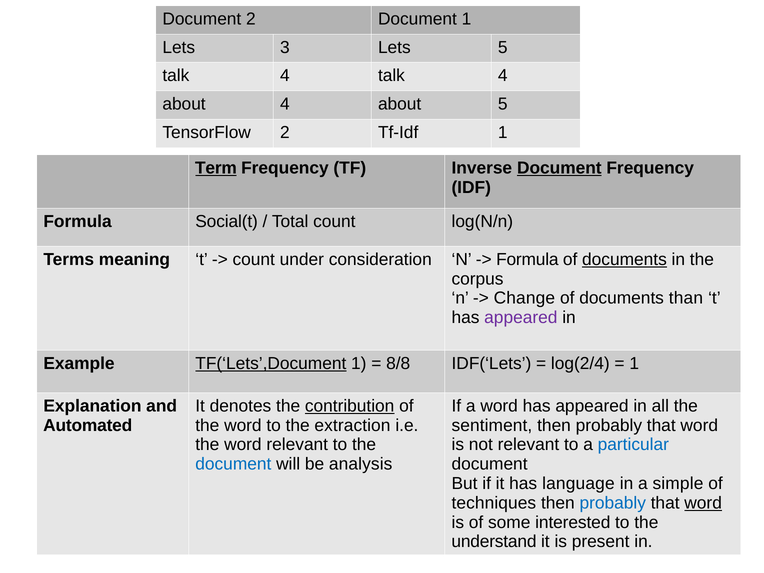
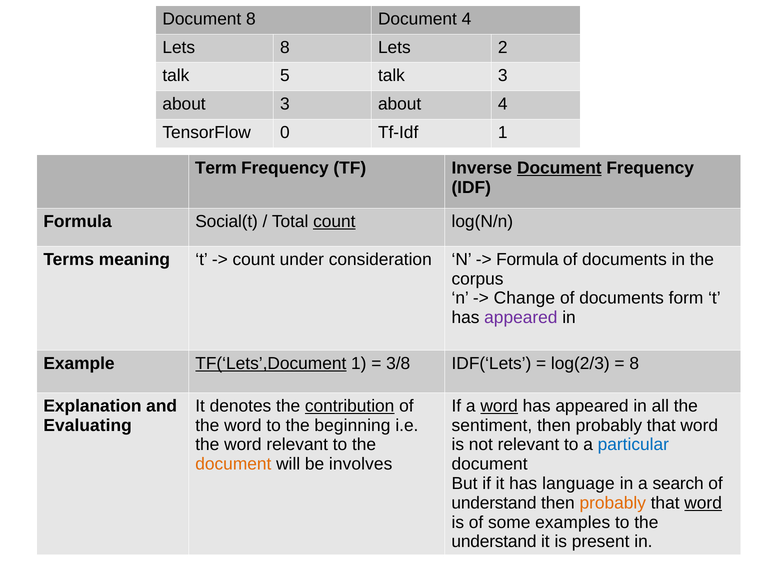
Document 2: 2 -> 8
Document 1: 1 -> 4
Lets 3: 3 -> 8
Lets 5: 5 -> 2
4 at (285, 76): 4 -> 5
4 at (503, 76): 4 -> 3
about 4: 4 -> 3
about 5: 5 -> 4
TensorFlow 2: 2 -> 0
Term underline: present -> none
count at (334, 222) underline: none -> present
documents at (624, 259) underline: present -> none
than: than -> form
8/8: 8/8 -> 3/8
log(2/4: log(2/4 -> log(2/3
1 at (634, 363): 1 -> 8
word at (499, 406) underline: none -> present
Automated: Automated -> Evaluating
extraction: extraction -> beginning
document at (233, 464) colour: blue -> orange
analysis: analysis -> involves
simple: simple -> search
techniques at (494, 503): techniques -> understand
probably at (613, 503) colour: blue -> orange
interested: interested -> examples
